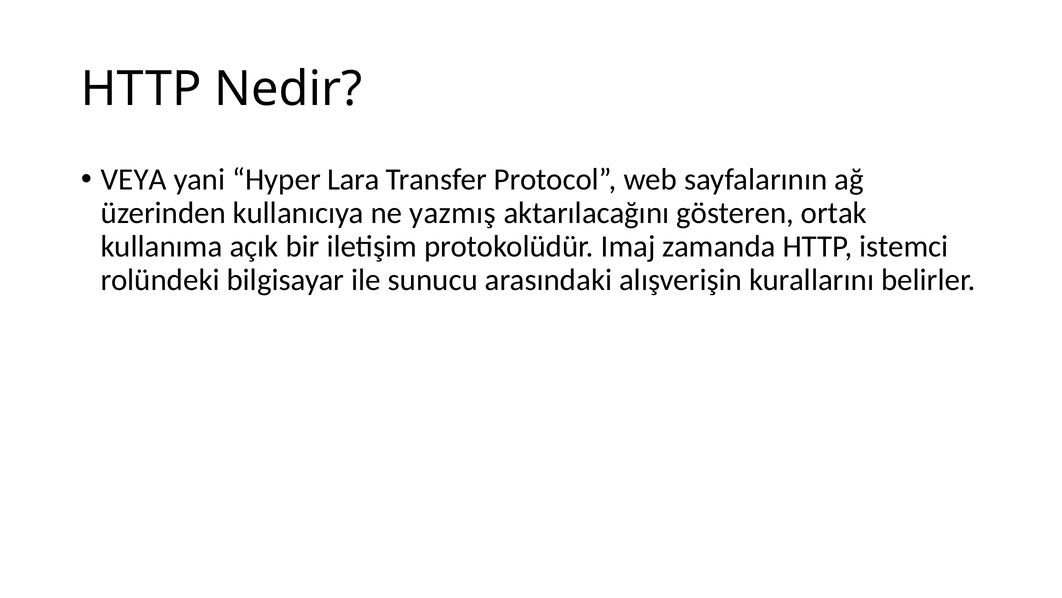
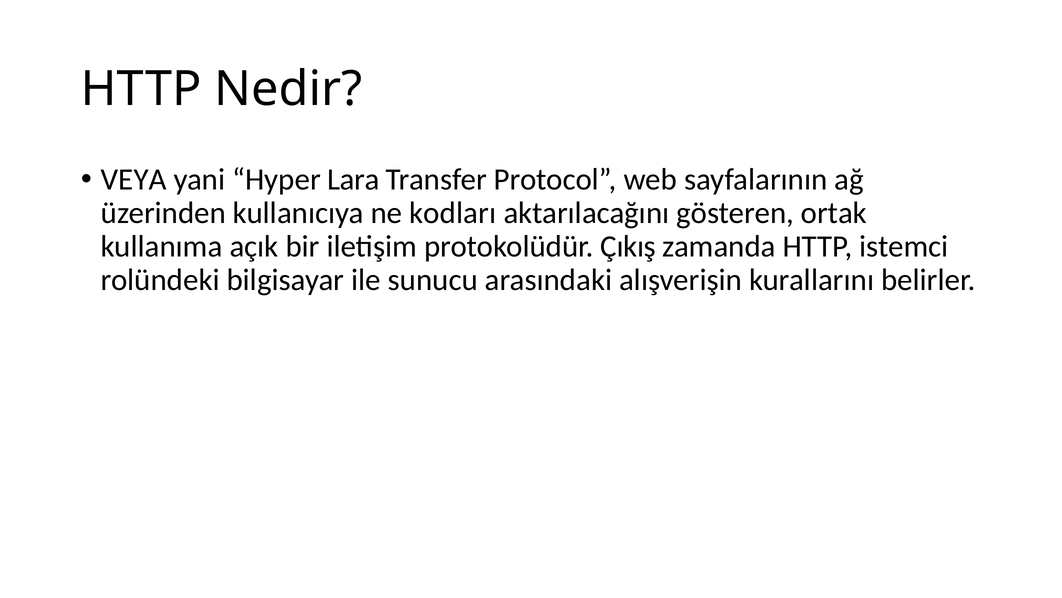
yazmış: yazmış -> kodları
Imaj: Imaj -> Çıkış
